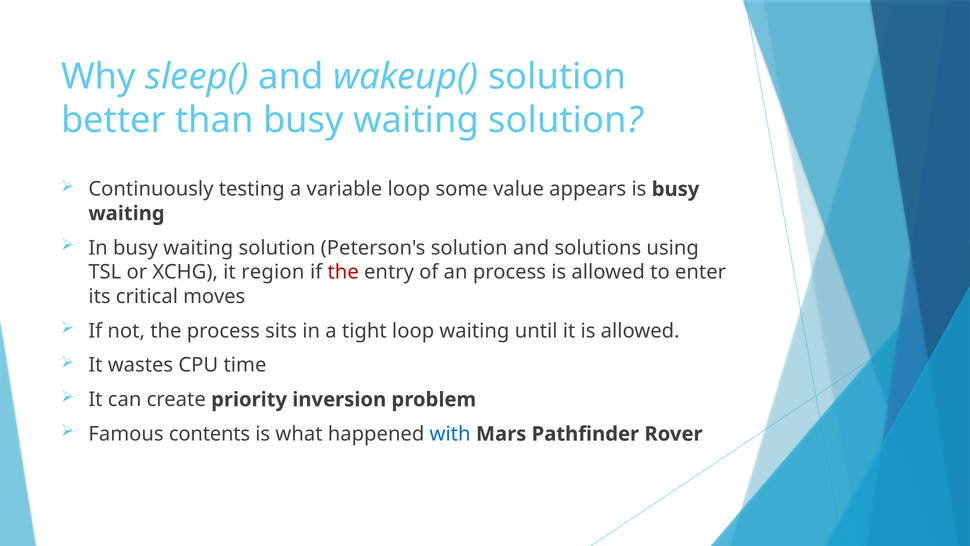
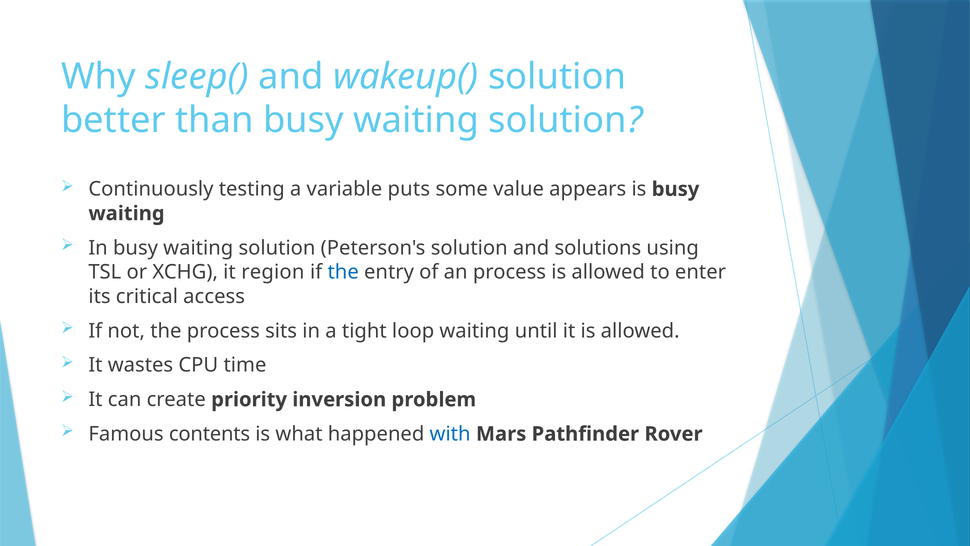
variable loop: loop -> puts
the at (343, 272) colour: red -> blue
moves: moves -> access
